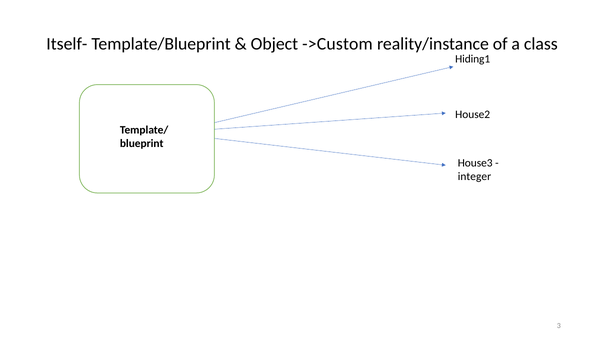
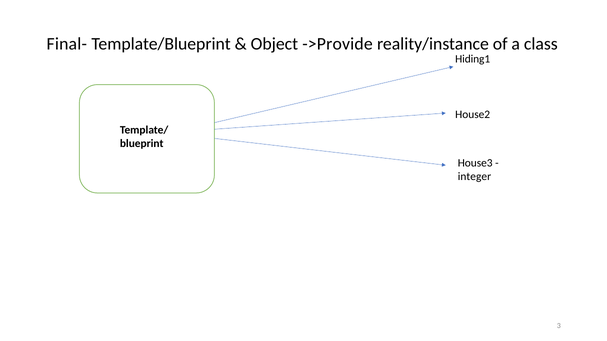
Itself-: Itself- -> Final-
->Custom: ->Custom -> ->Provide
